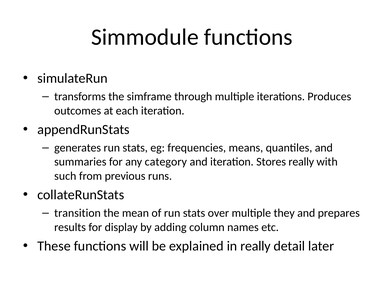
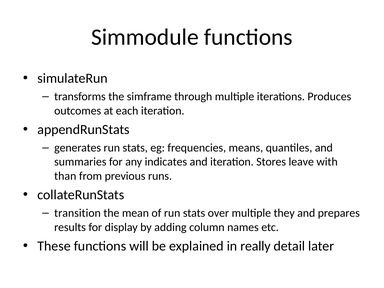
category: category -> indicates
Stores really: really -> leave
such: such -> than
